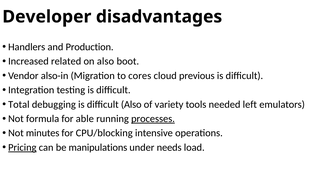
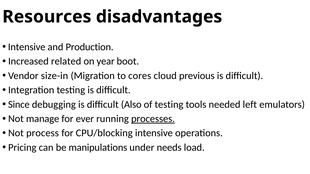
Developer: Developer -> Resources
Handlers at (27, 47): Handlers -> Intensive
on also: also -> year
also-in: also-in -> size-in
Total: Total -> Since
of variety: variety -> testing
formula: formula -> manage
able: able -> ever
minutes: minutes -> process
Pricing underline: present -> none
